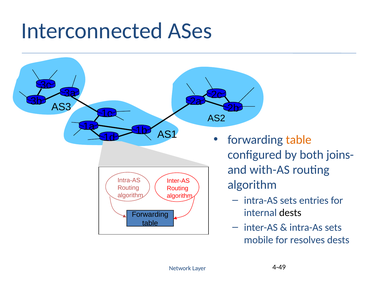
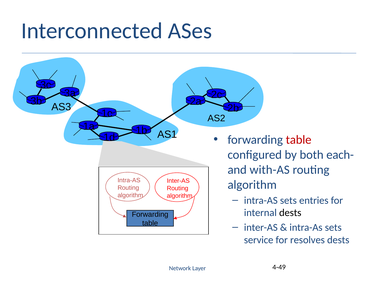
table at (299, 140) colour: orange -> red
joins-: joins- -> each-
mobile: mobile -> service
